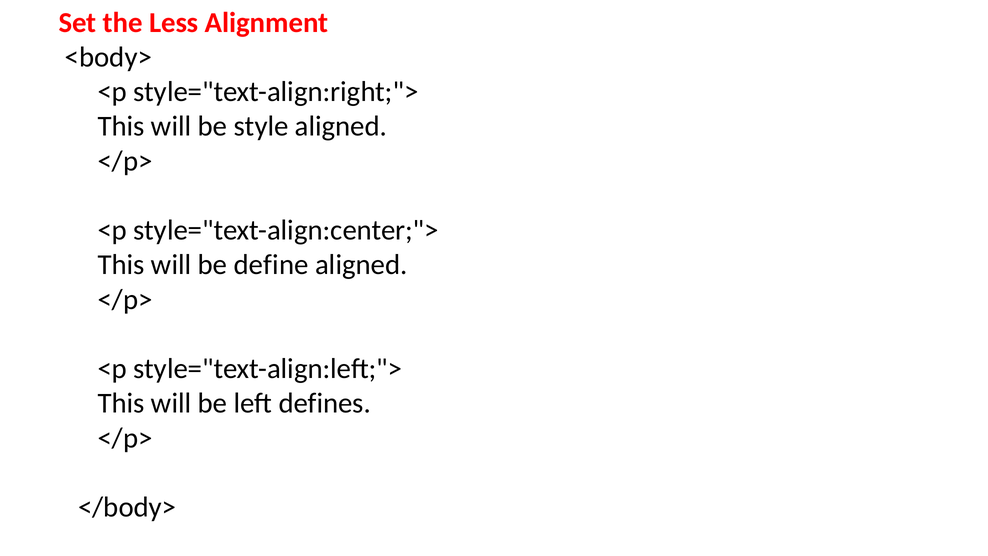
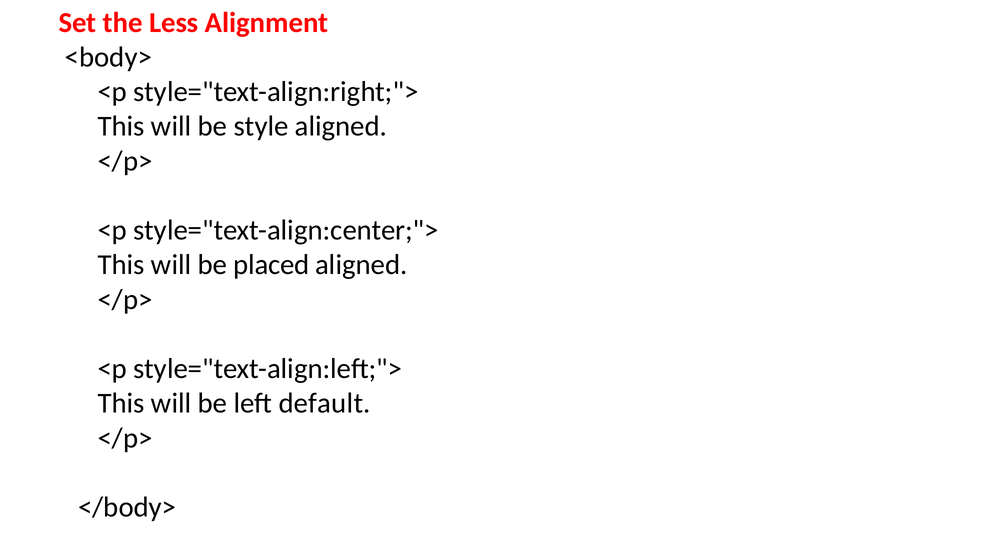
define: define -> placed
defines: defines -> default
